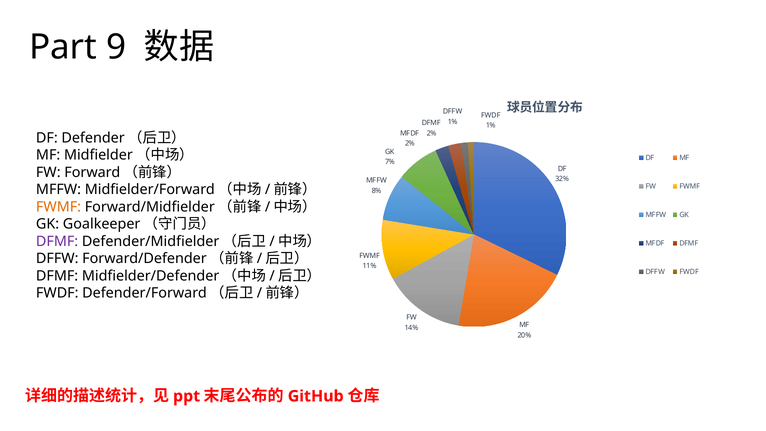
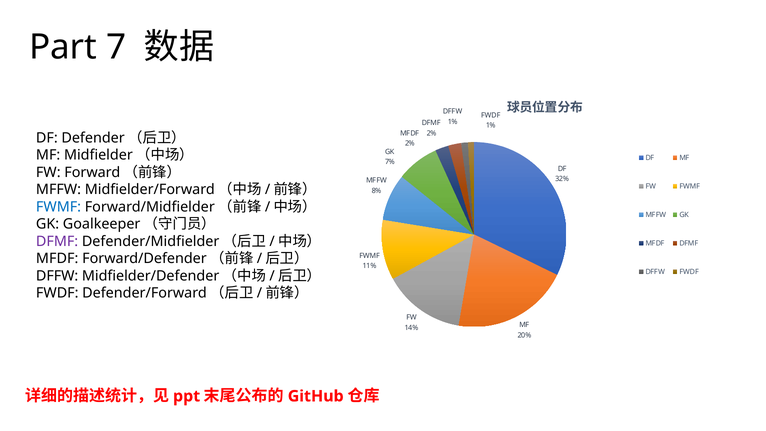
9: 9 -> 7
FWMF at (59, 207) colour: orange -> blue
DFFW at (57, 259): DFFW -> MFDF
DFMF at (57, 276): DFMF -> DFFW
